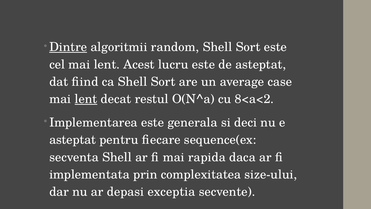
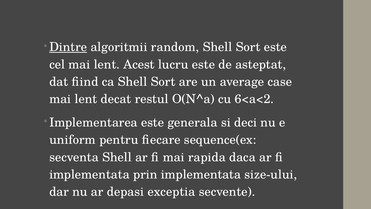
lent at (86, 99) underline: present -> none
8<a<2: 8<a<2 -> 6<a<2
asteptat at (73, 140): asteptat -> uniform
prin complexitatea: complexitatea -> implementata
